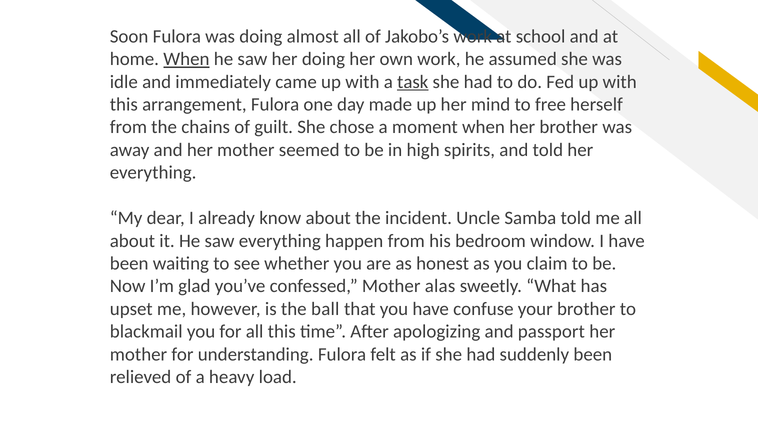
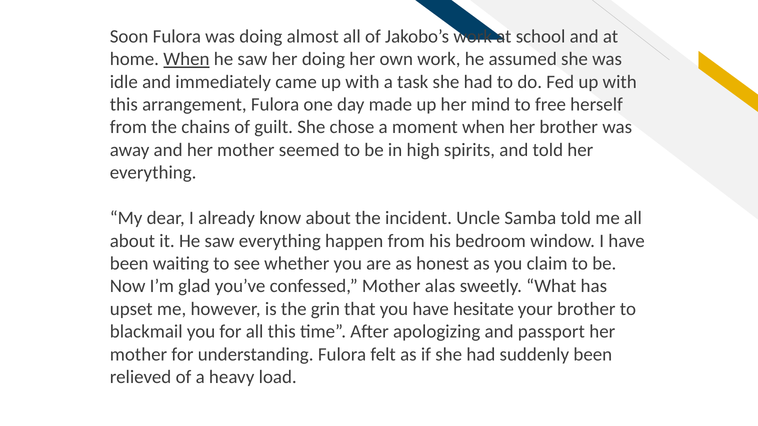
task underline: present -> none
ball: ball -> grin
confuse: confuse -> hesitate
